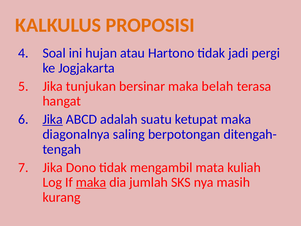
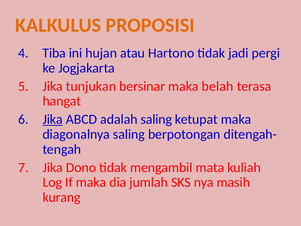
Soal: Soal -> Tiba
adalah suatu: suatu -> saling
maka at (91, 182) underline: present -> none
